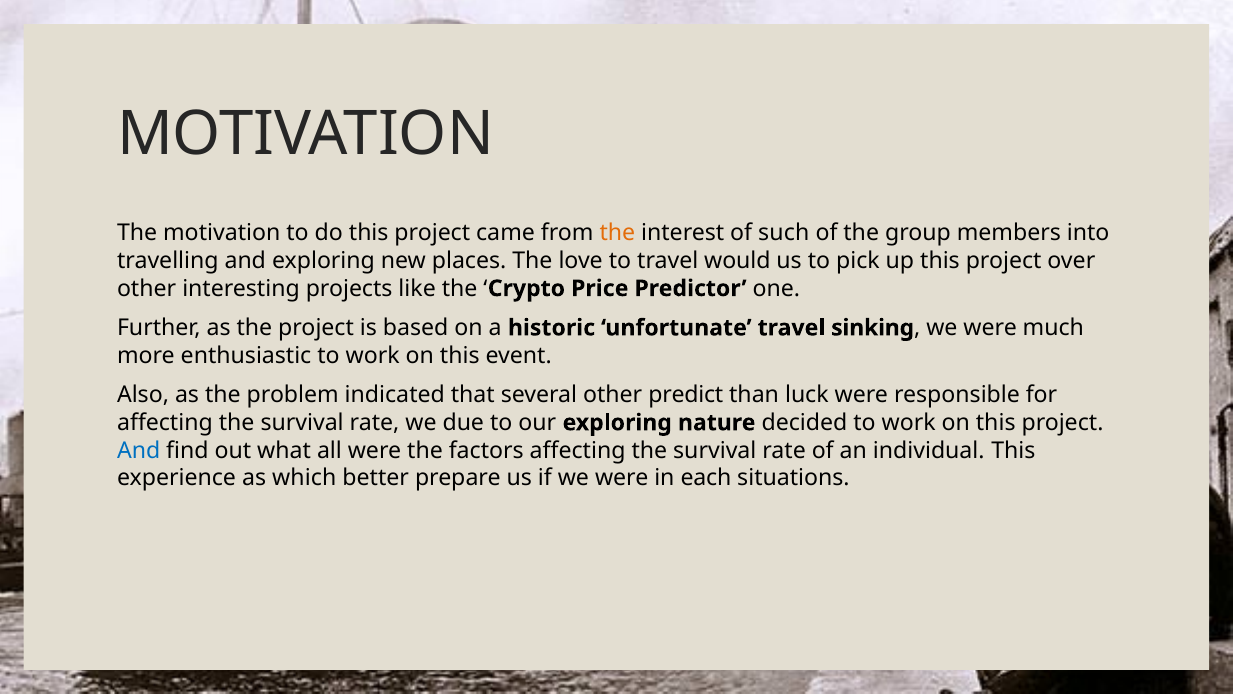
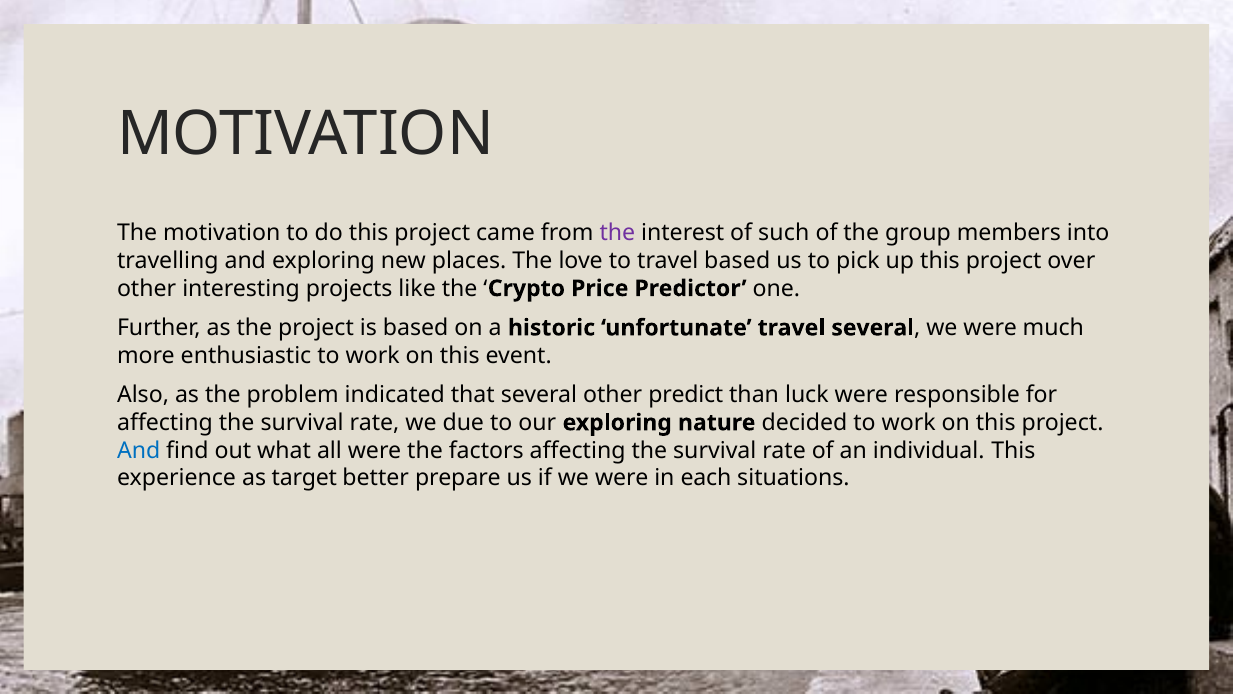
the at (617, 233) colour: orange -> purple
travel would: would -> based
travel sinking: sinking -> several
which: which -> target
